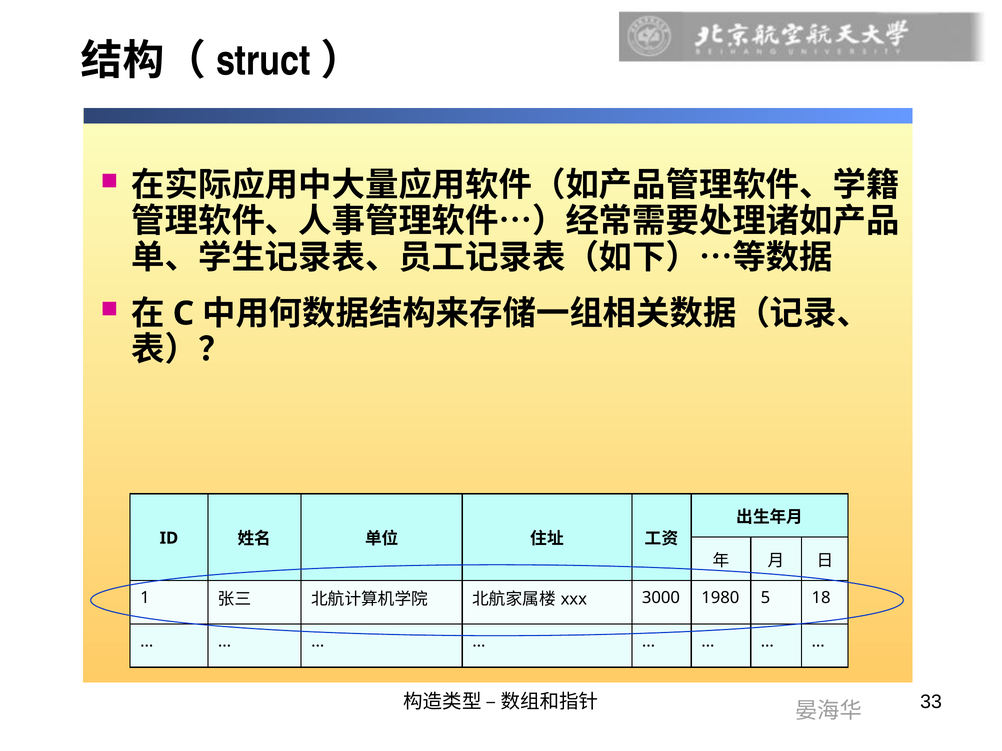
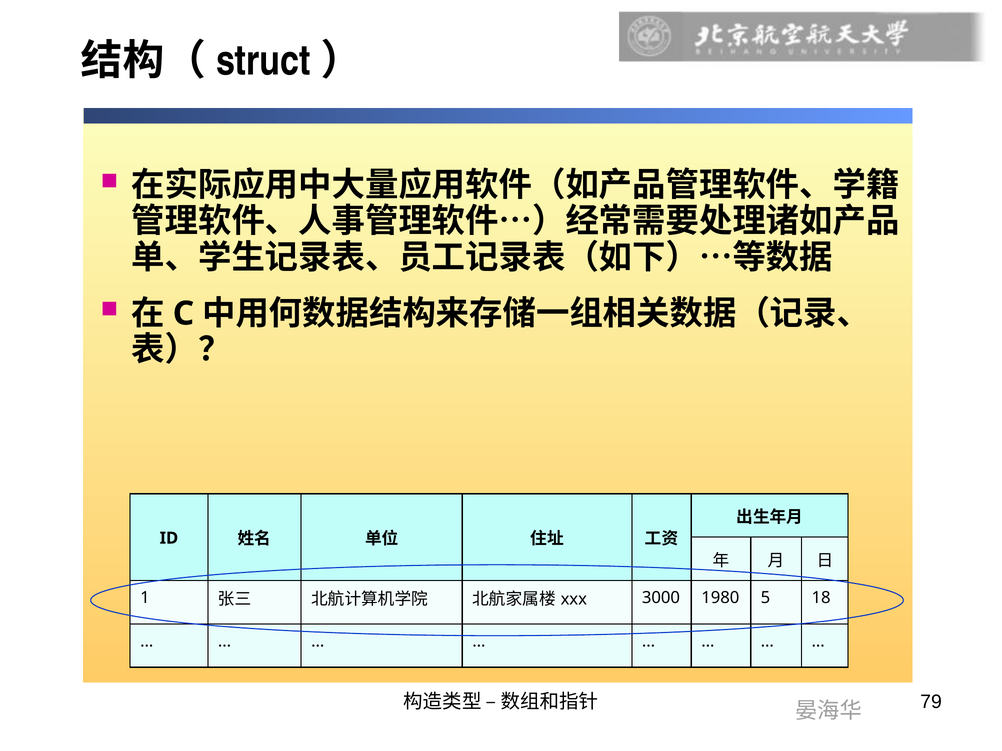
33: 33 -> 79
